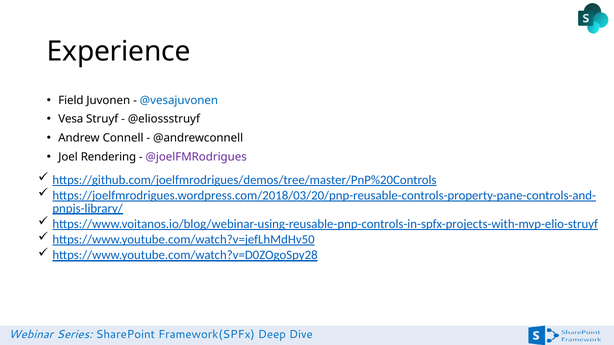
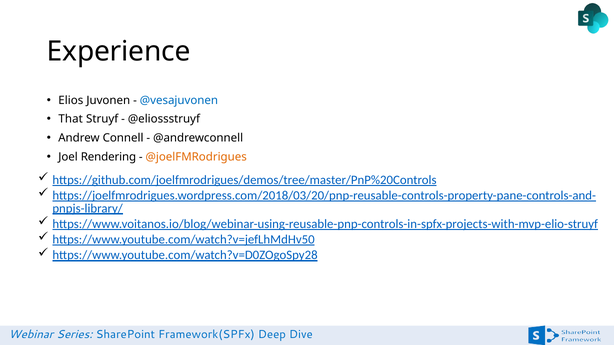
Field: Field -> Elios
Vesa: Vesa -> That
@joelFMRodrigues colour: purple -> orange
